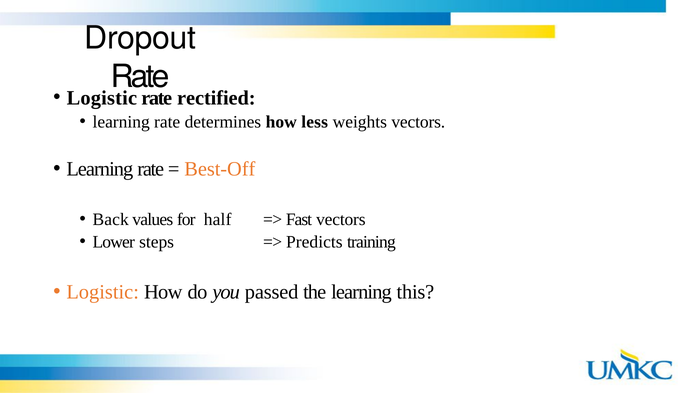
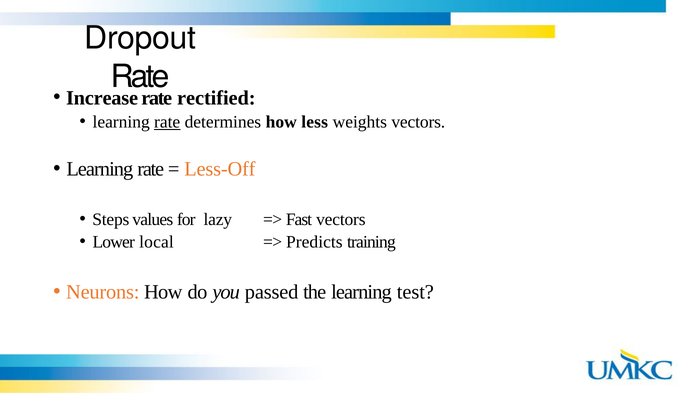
Logistic at (102, 98): Logistic -> Increase
rate at (167, 122) underline: none -> present
Best-Off: Best-Off -> Less-Off
Back: Back -> Steps
half: half -> lazy
steps: steps -> local
Logistic at (103, 292): Logistic -> Neurons
this: this -> test
